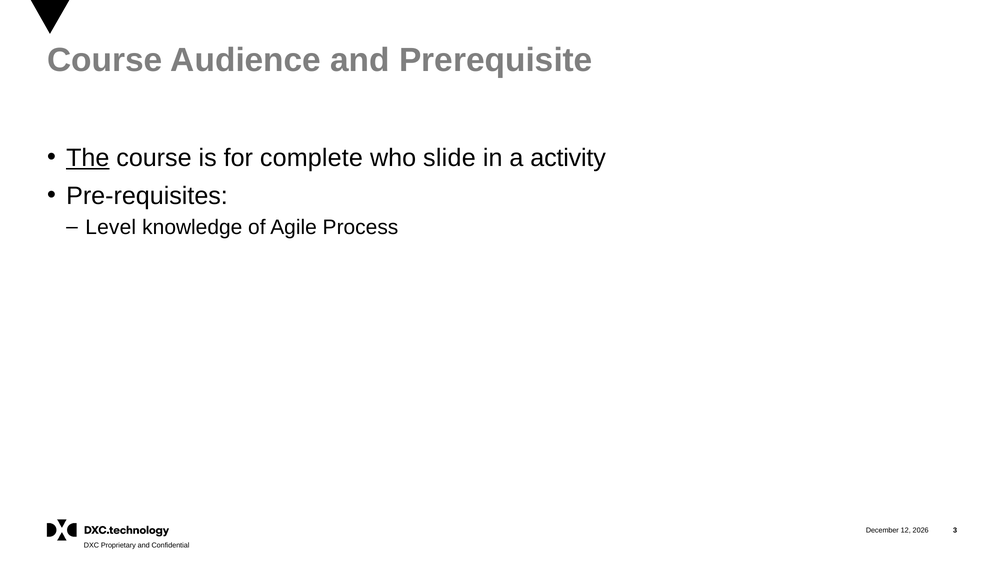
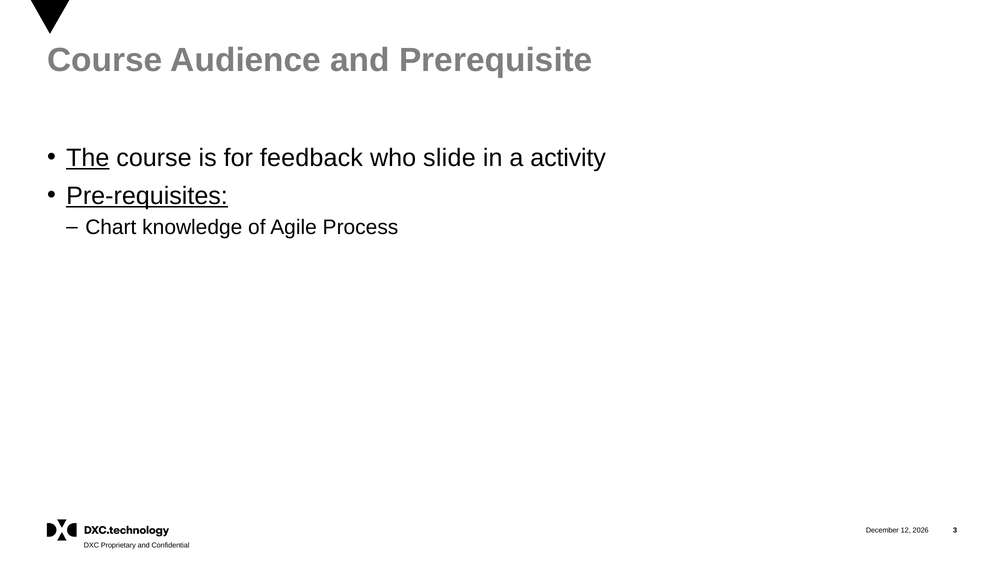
complete: complete -> feedback
Pre-requisites underline: none -> present
Level: Level -> Chart
